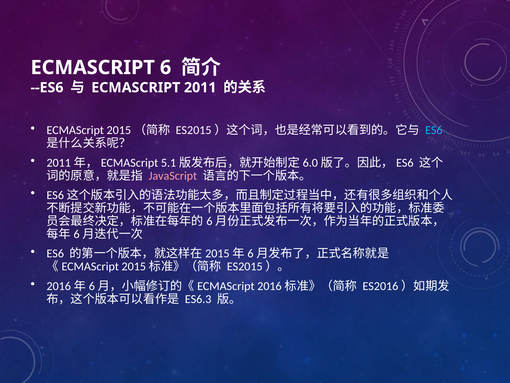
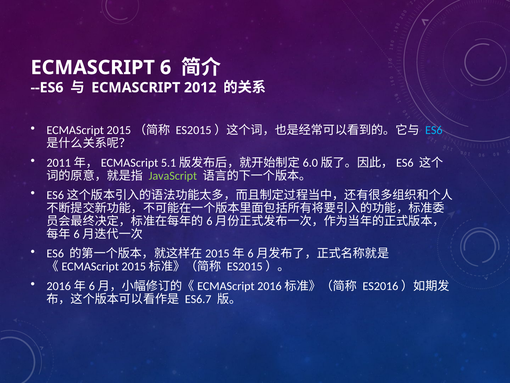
2011: 2011 -> 2012
JavaScript colour: pink -> light green
ES6.3: ES6.3 -> ES6.7
